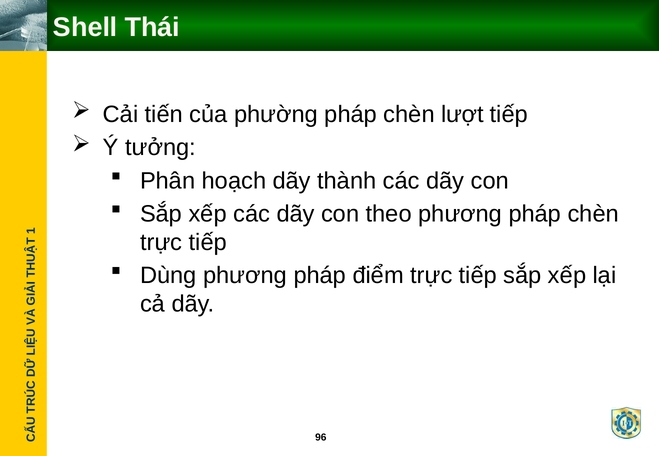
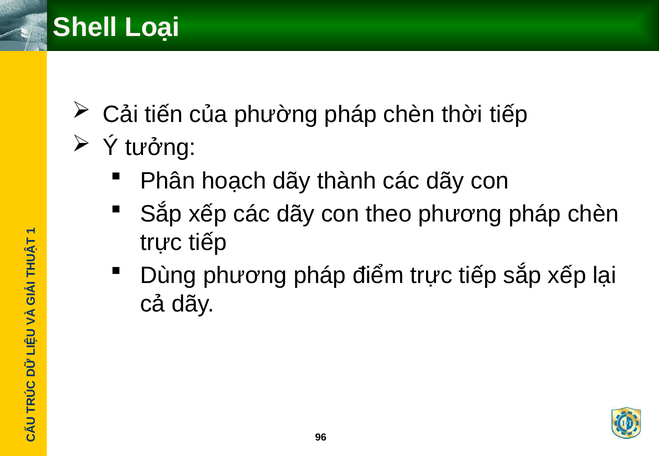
Thái: Thái -> Loại
lượt: lượt -> thời
